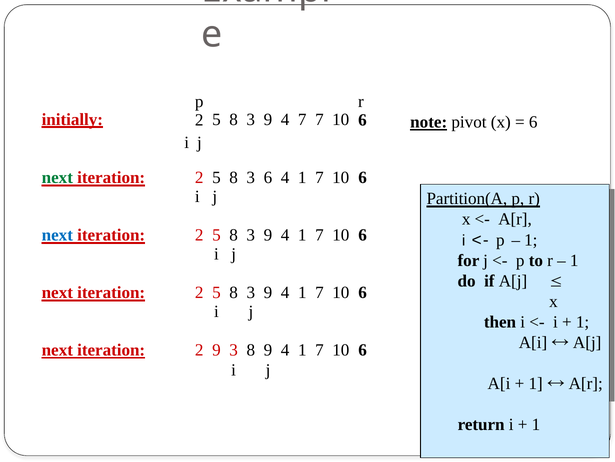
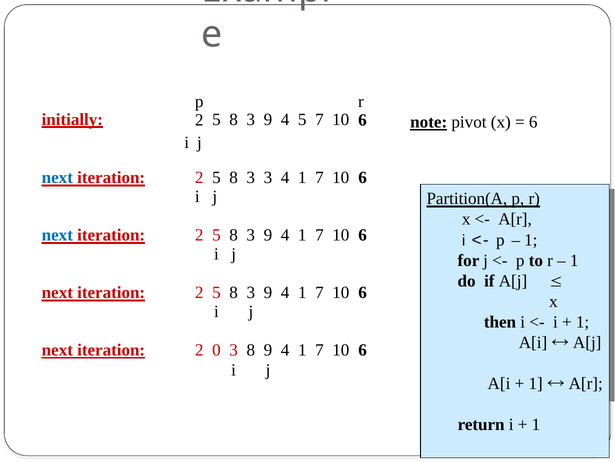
4 7: 7 -> 5
next at (57, 178) colour: green -> blue
3 6: 6 -> 3
2 9: 9 -> 0
